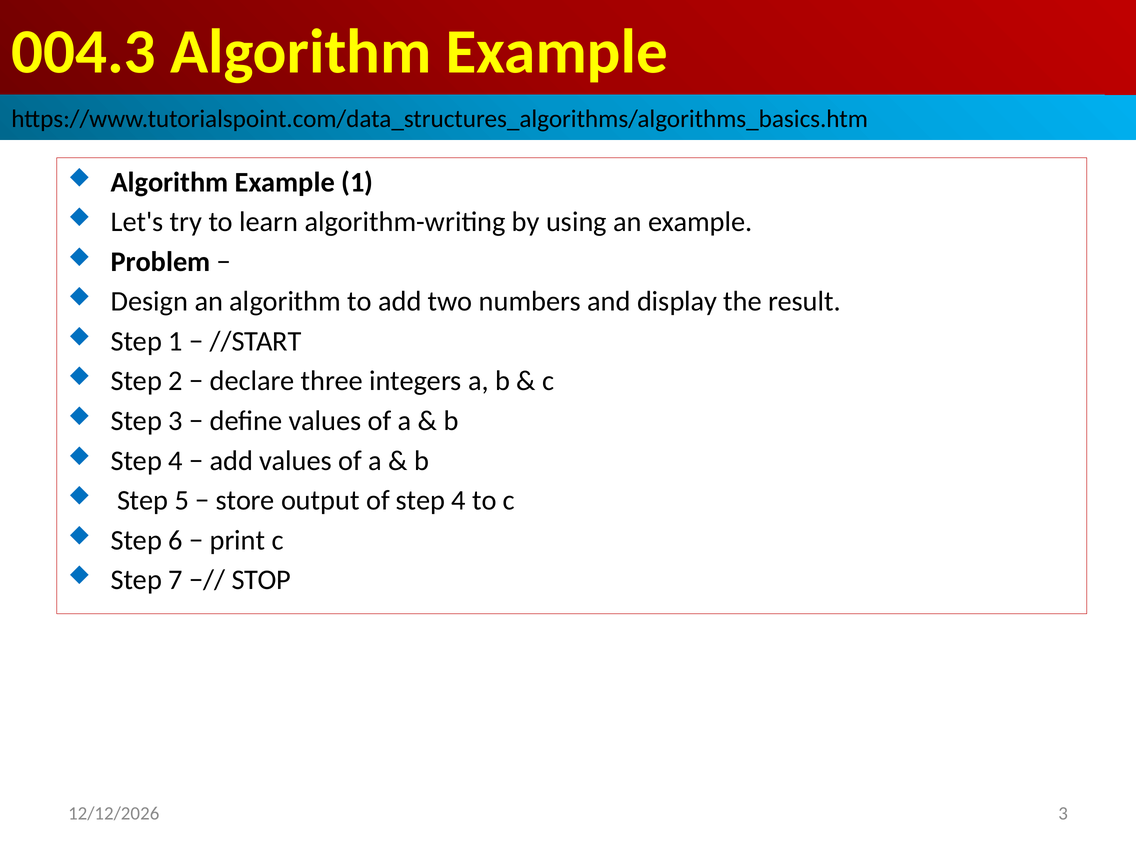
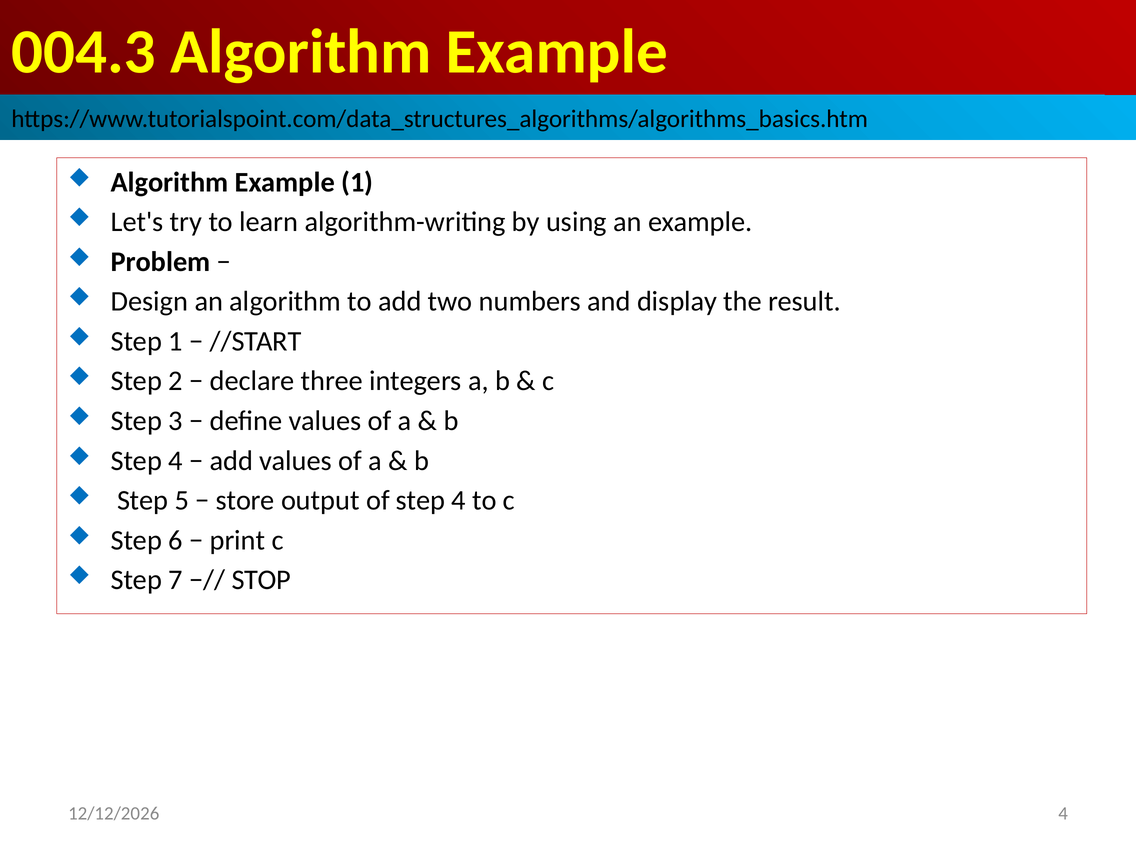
3 at (1063, 813): 3 -> 4
